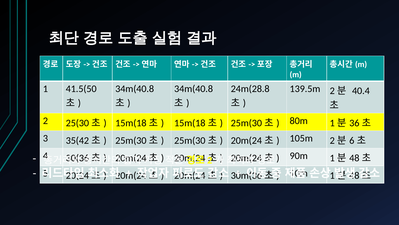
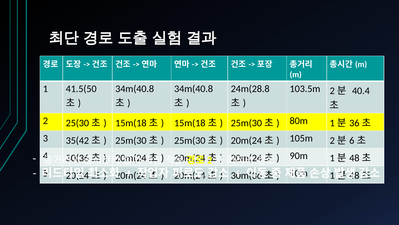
139.5m: 139.5m -> 103.5m
